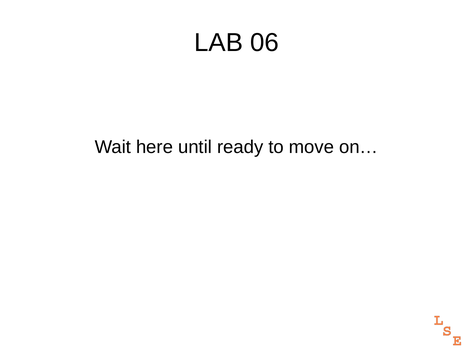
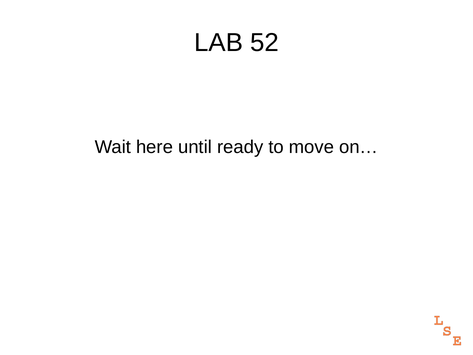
06: 06 -> 52
